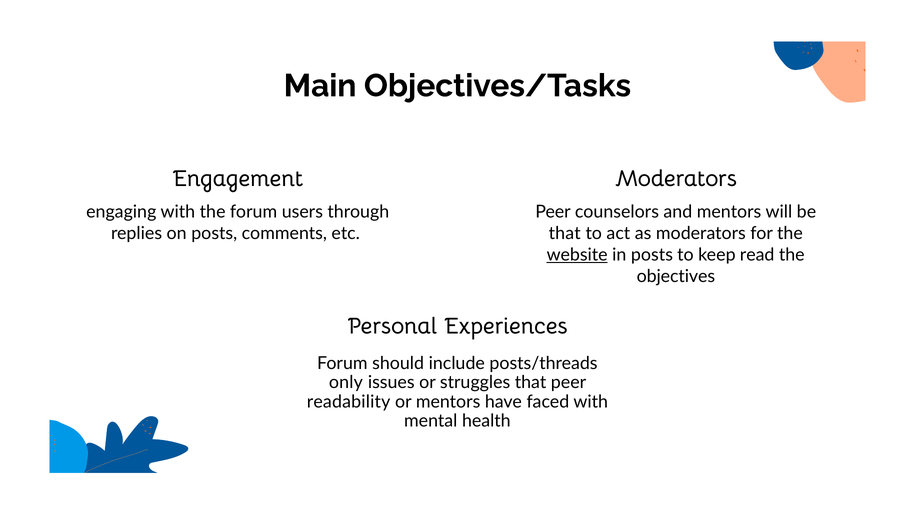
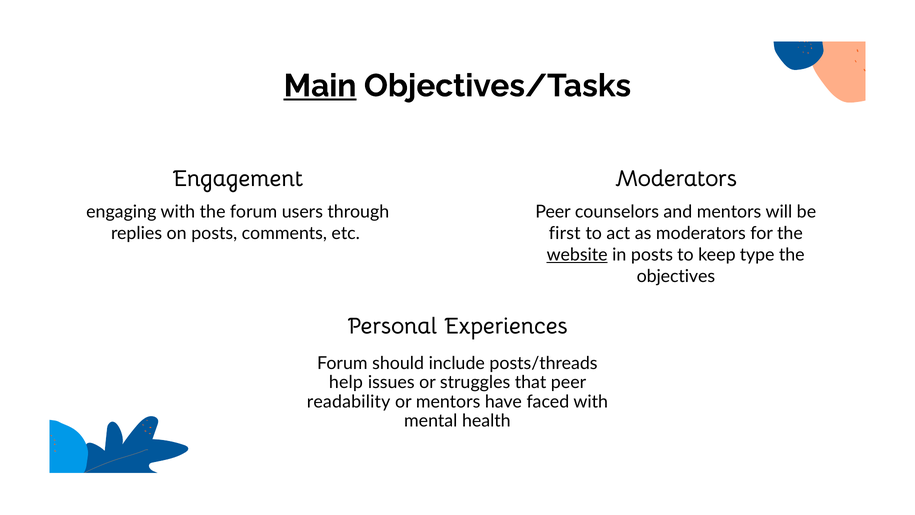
Main underline: none -> present
that at (565, 233): that -> first
read: read -> type
only: only -> help
